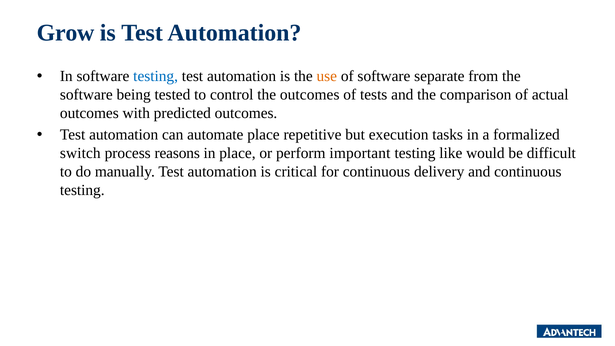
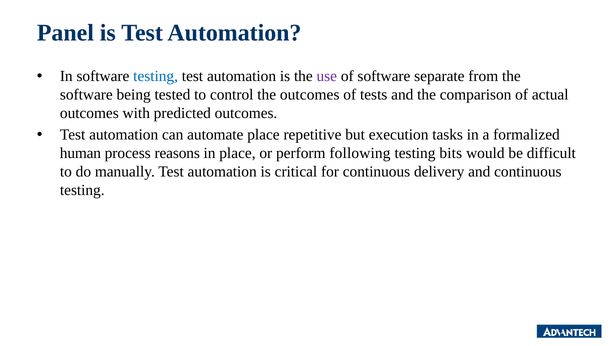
Grow: Grow -> Panel
use colour: orange -> purple
switch: switch -> human
important: important -> following
like: like -> bits
